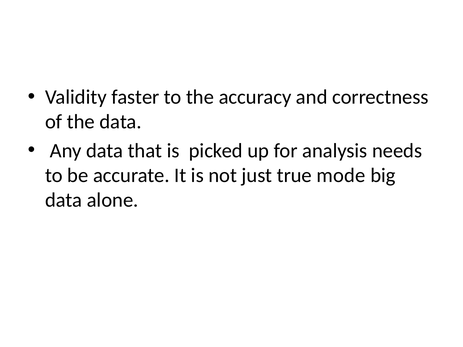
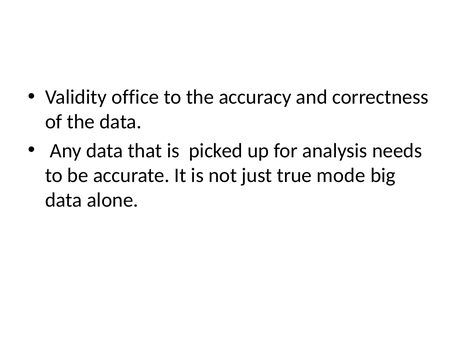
faster: faster -> office
